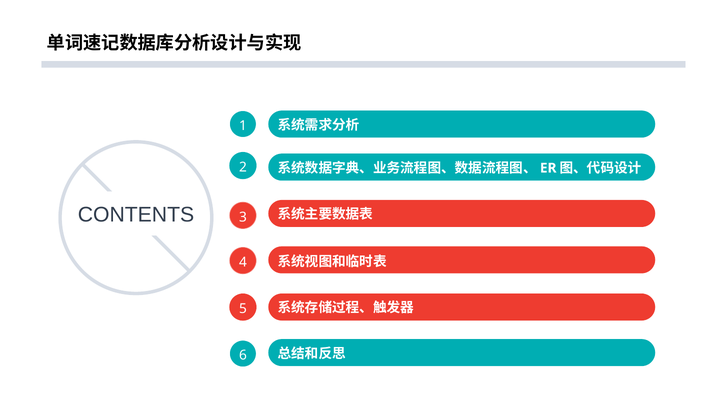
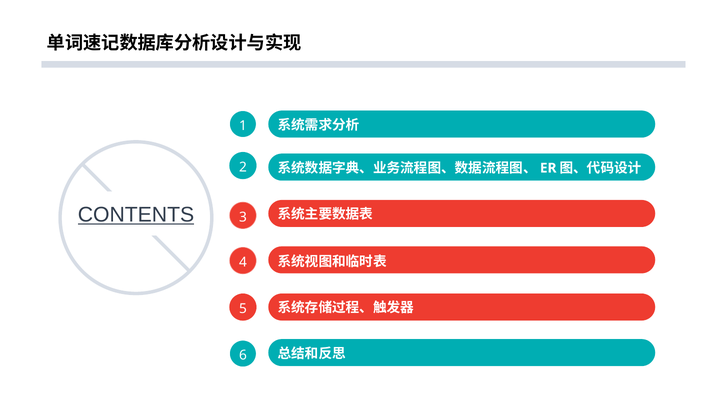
CONTENTS underline: none -> present
